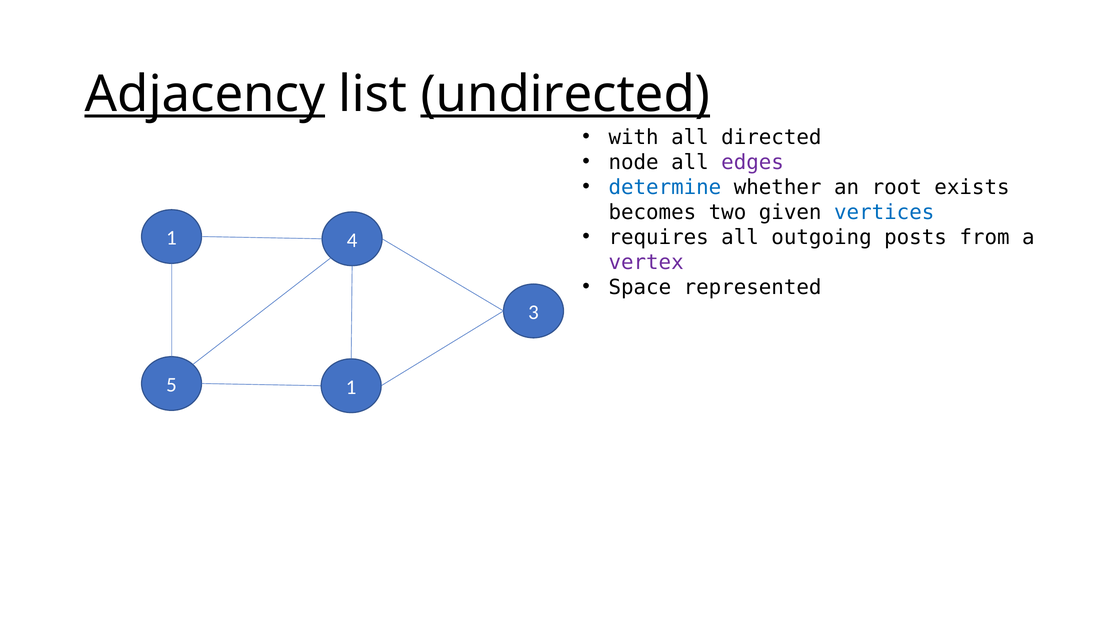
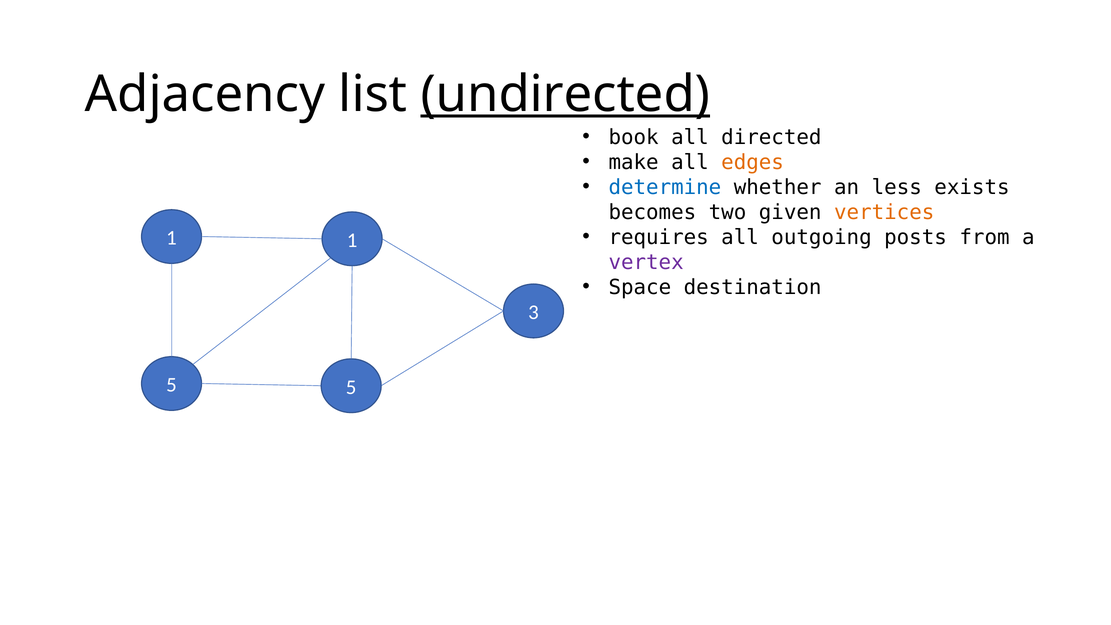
Adjacency underline: present -> none
with: with -> book
node: node -> make
edges colour: purple -> orange
root: root -> less
vertices colour: blue -> orange
1 4: 4 -> 1
represented: represented -> destination
5 1: 1 -> 5
